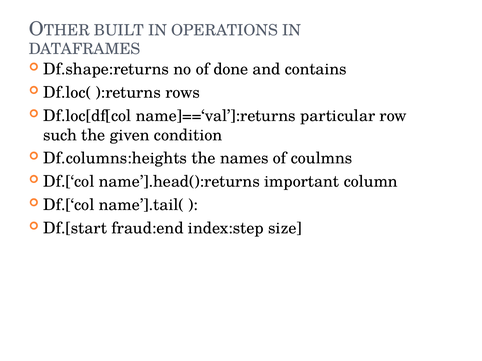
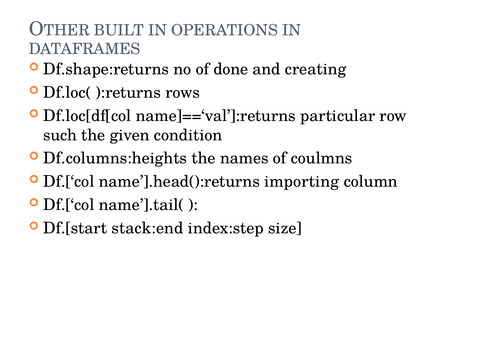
contains: contains -> creating
important: important -> importing
fraud:end: fraud:end -> stack:end
